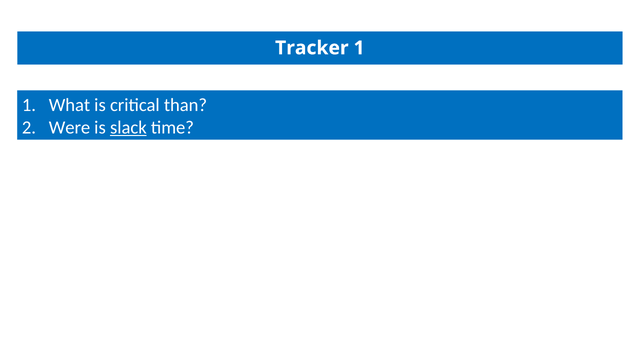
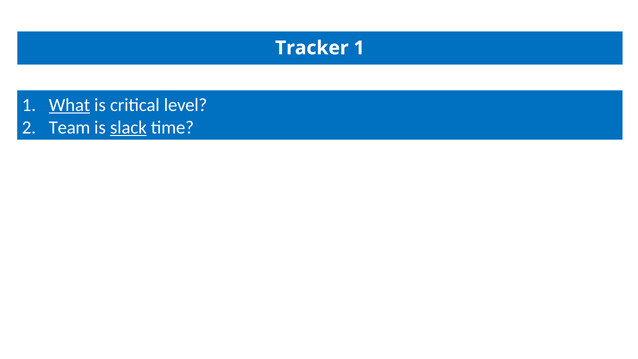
What underline: none -> present
than: than -> level
Were: Were -> Team
